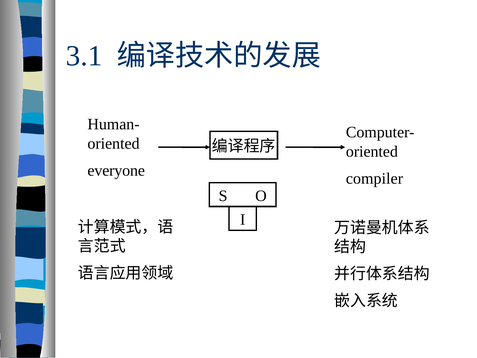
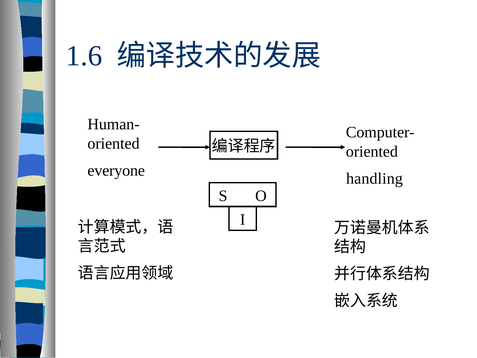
3.1: 3.1 -> 1.6
compiler: compiler -> handling
